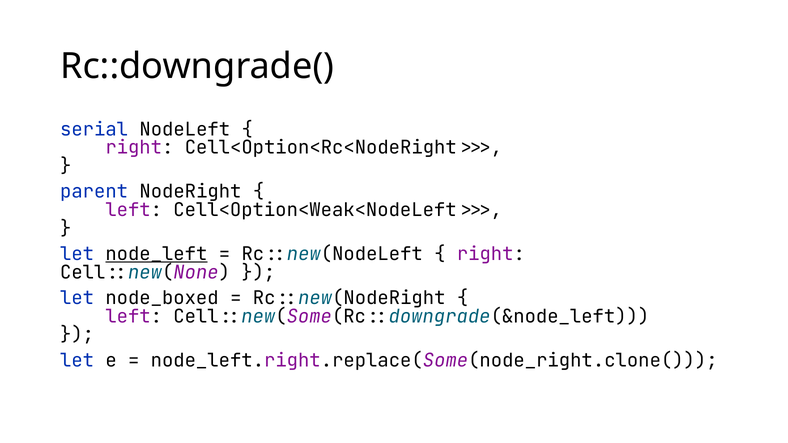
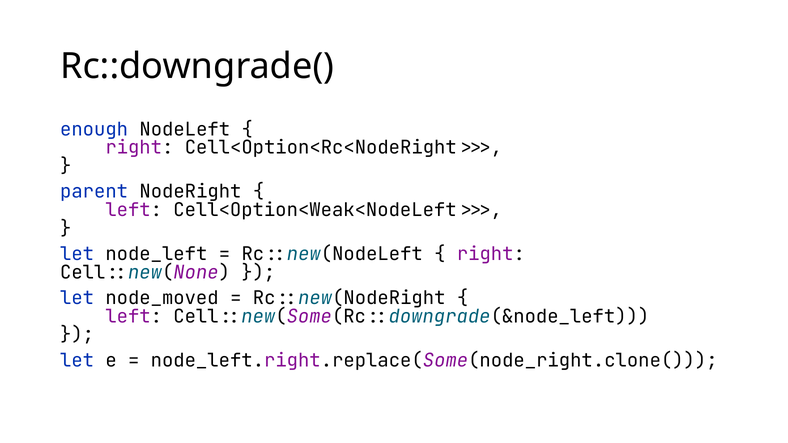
serial: serial -> enough
node_left underline: present -> none
node_boxed: node_boxed -> node_moved
